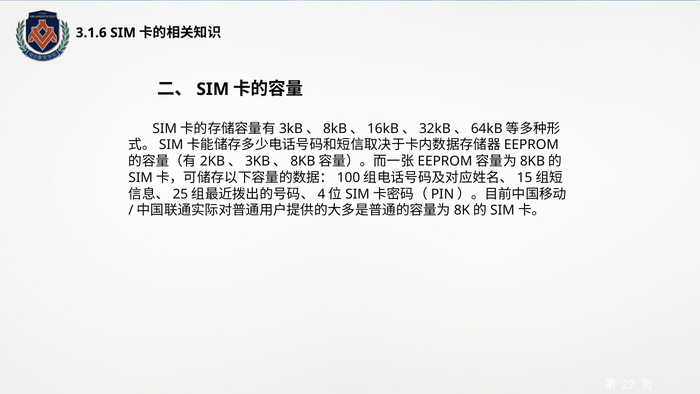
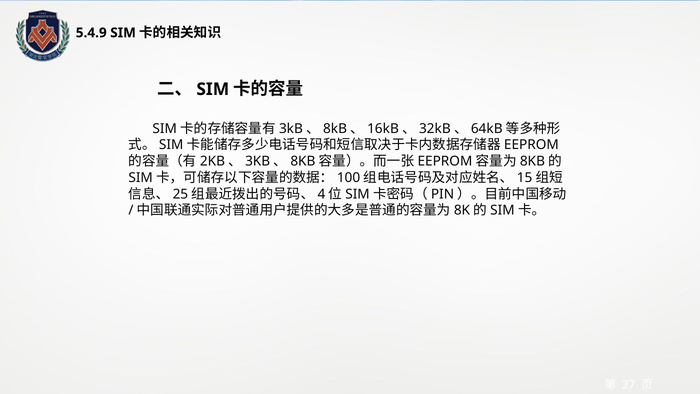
3.1.6: 3.1.6 -> 5.4.9
